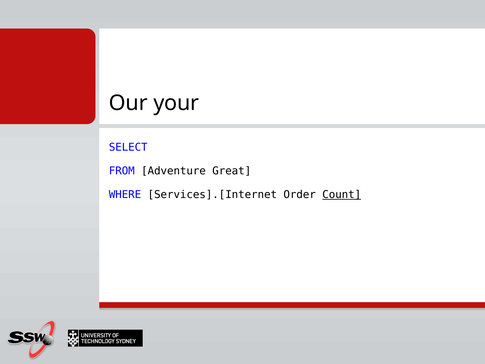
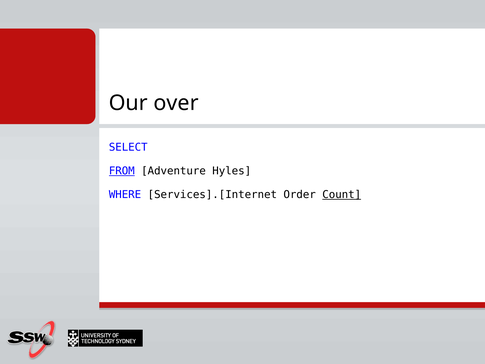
your: your -> over
FROM underline: none -> present
Great: Great -> Hyles
